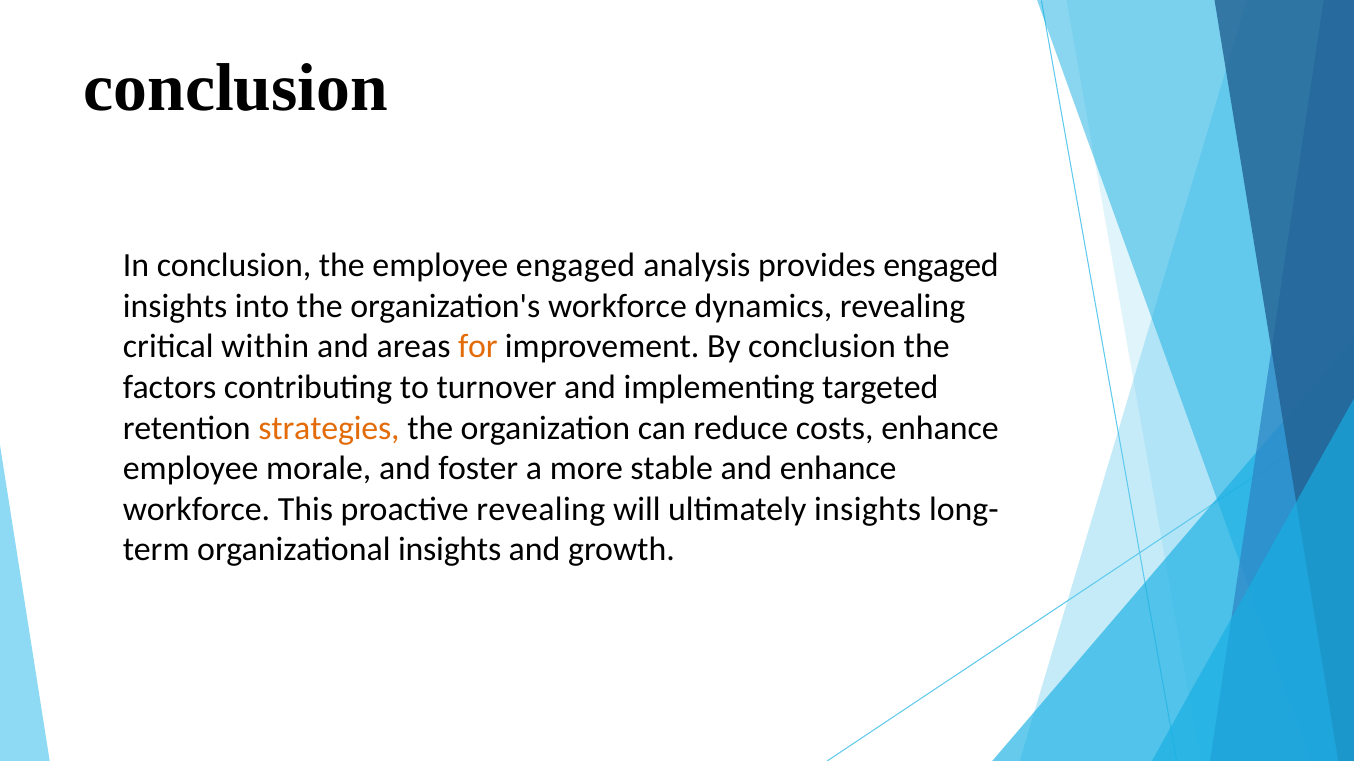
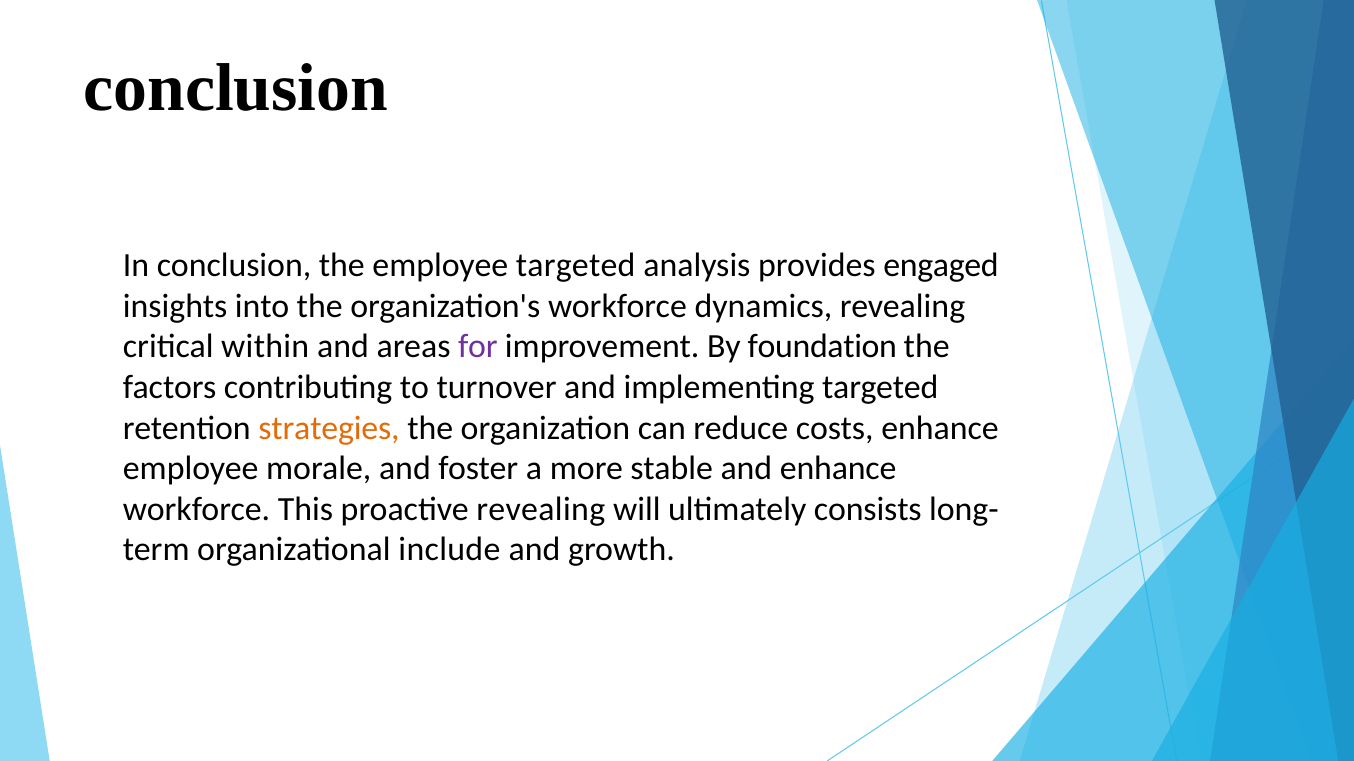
employee engaged: engaged -> targeted
for colour: orange -> purple
By conclusion: conclusion -> foundation
ultimately insights: insights -> consists
organizational insights: insights -> include
